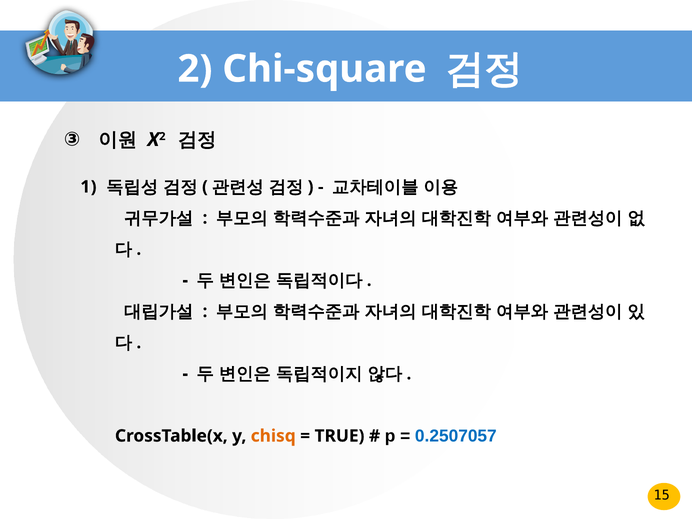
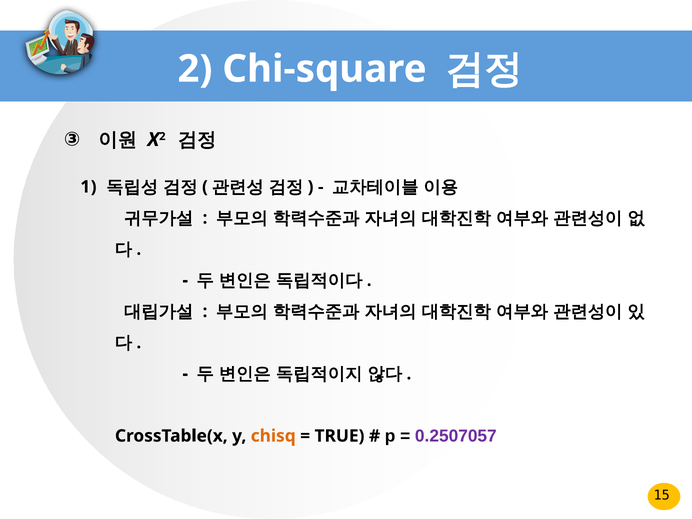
0.2507057 colour: blue -> purple
